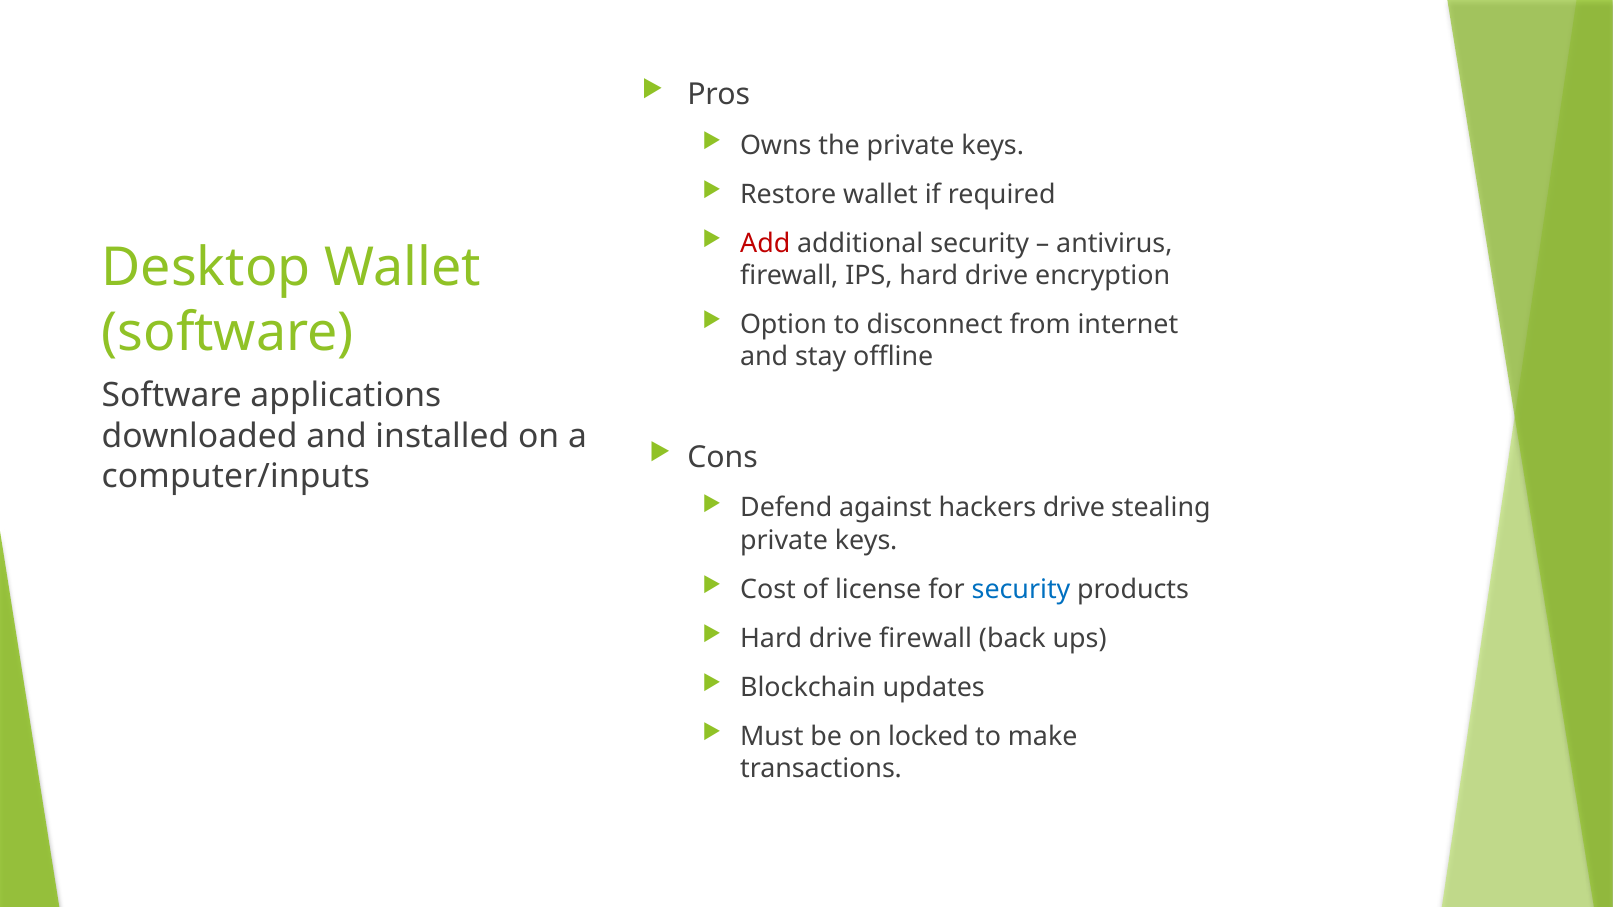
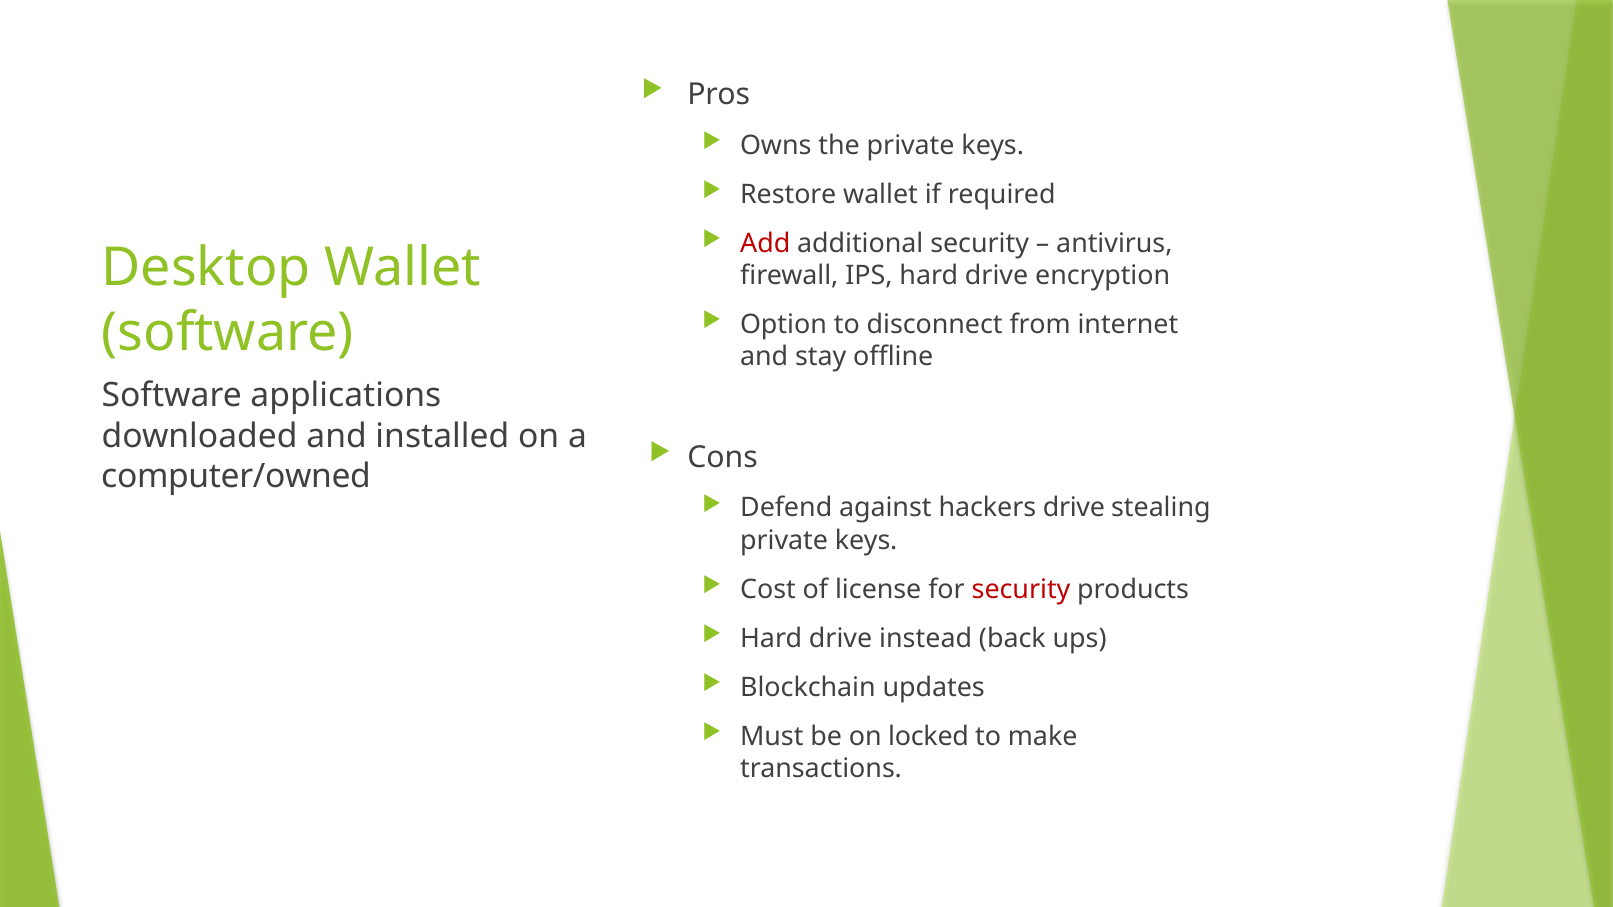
computer/inputs: computer/inputs -> computer/owned
security at (1021, 589) colour: blue -> red
drive firewall: firewall -> instead
